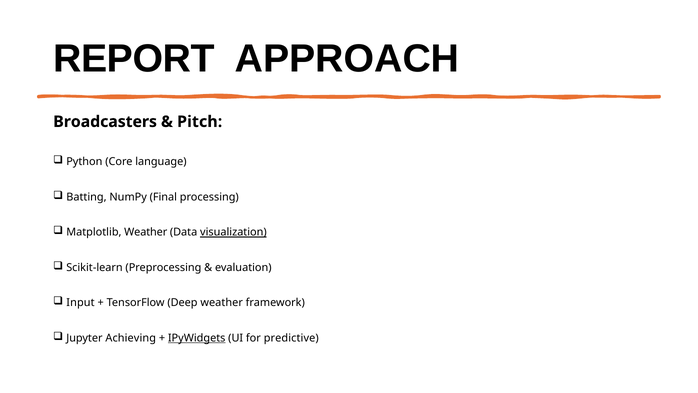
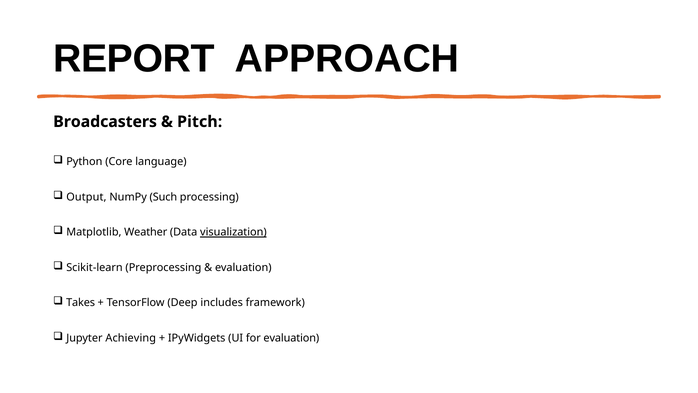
Batting: Batting -> Output
Final: Final -> Such
Input: Input -> Takes
Deep weather: weather -> includes
IPyWidgets underline: present -> none
for predictive: predictive -> evaluation
